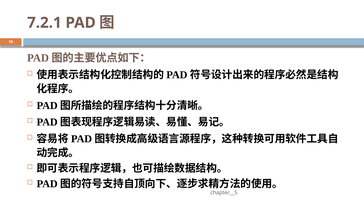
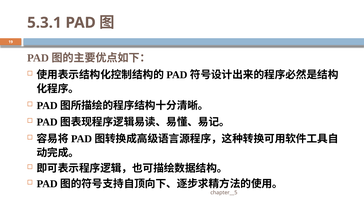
7.2.1: 7.2.1 -> 5.3.1
